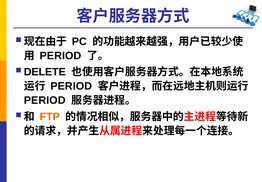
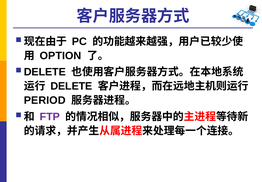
PERIOD at (61, 55): PERIOD -> OPTION
PERIOD at (71, 86): PERIOD -> DELETE
FTP colour: orange -> purple
